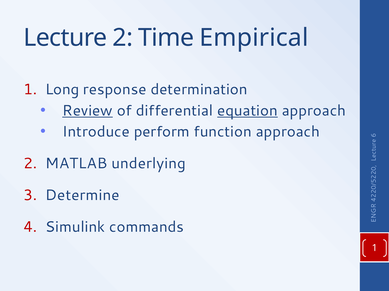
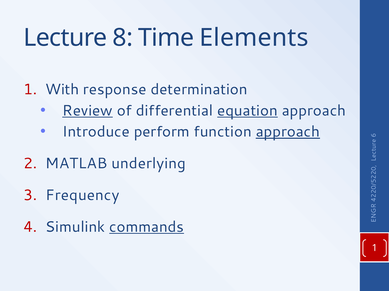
Lecture 2: 2 -> 8
Empirical: Empirical -> Elements
Long: Long -> With
approach at (288, 132) underline: none -> present
Determine: Determine -> Frequency
commands underline: none -> present
